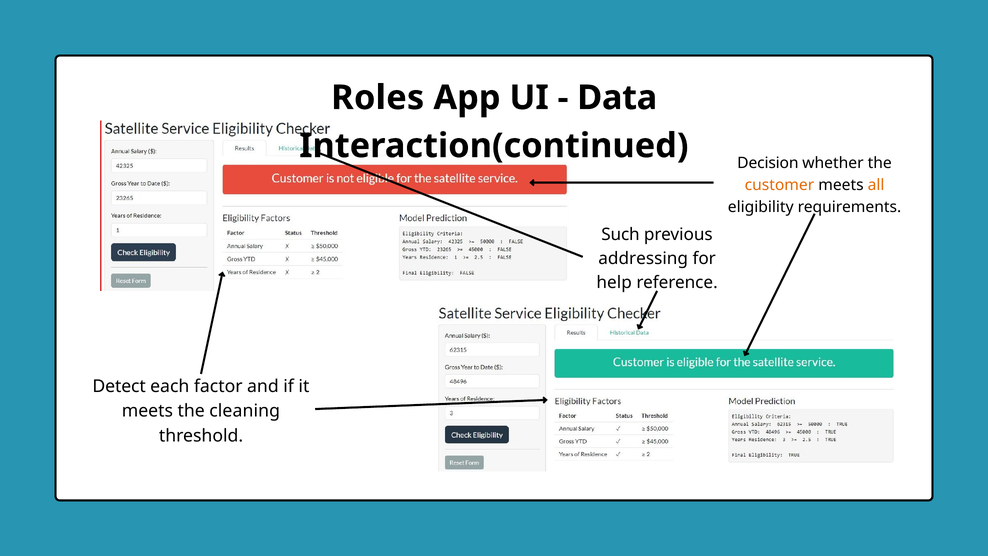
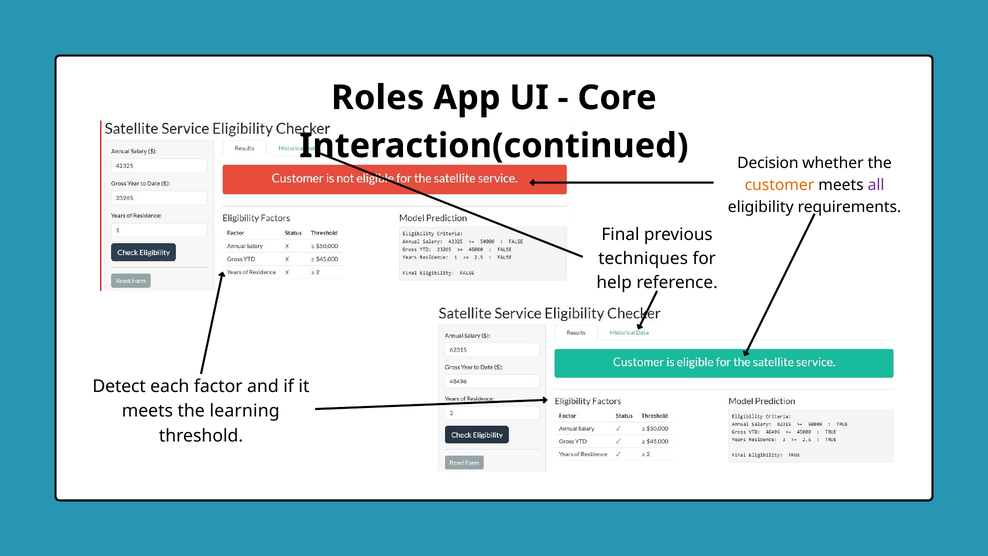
Data: Data -> Core
all colour: orange -> purple
Such: Such -> Final
addressing: addressing -> techniques
cleaning: cleaning -> learning
